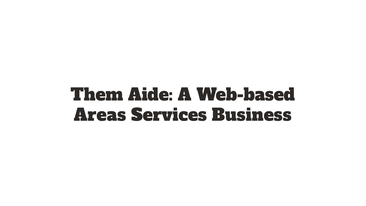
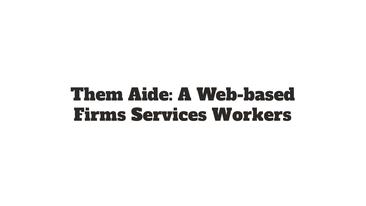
Areas: Areas -> Firms
Business: Business -> Workers
